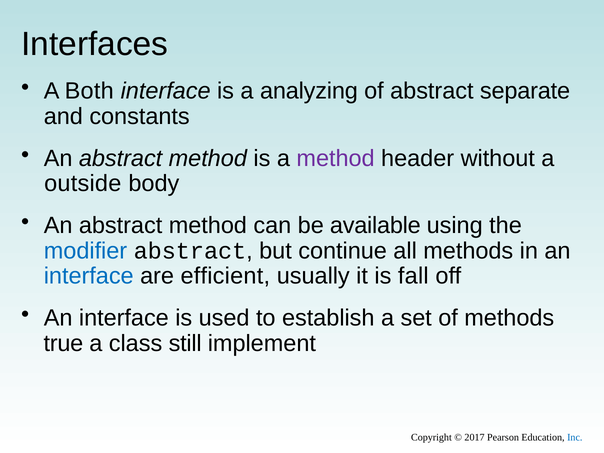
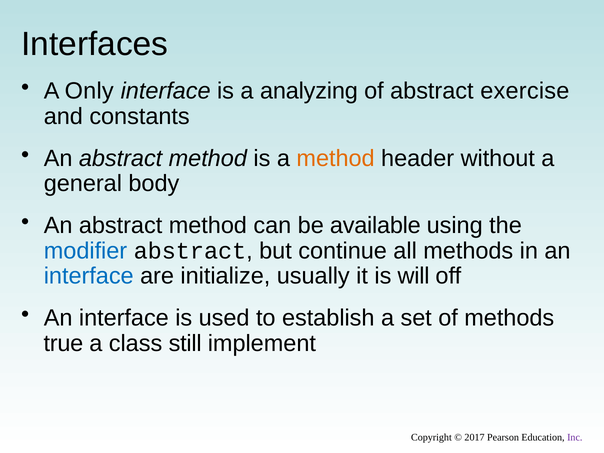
Both: Both -> Only
separate: separate -> exercise
method at (336, 158) colour: purple -> orange
outside: outside -> general
efficient: efficient -> initialize
fall: fall -> will
Inc colour: blue -> purple
